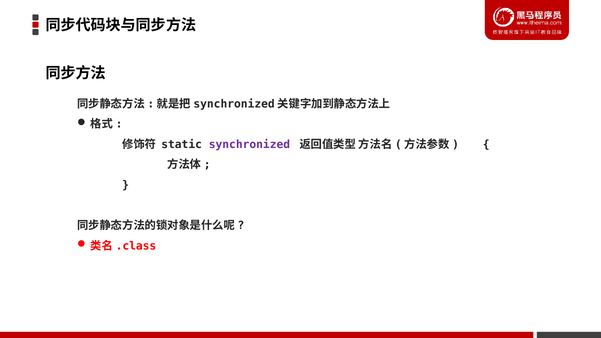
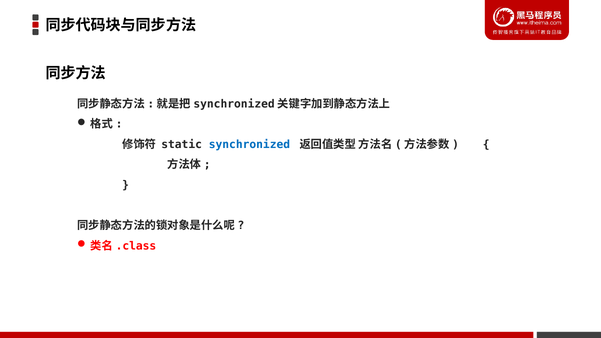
synchronized colour: purple -> blue
